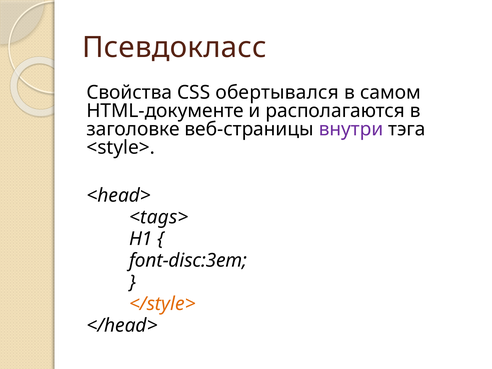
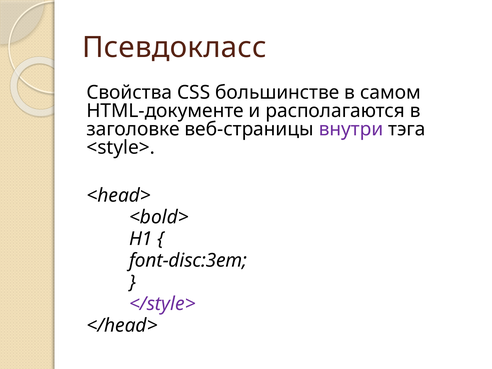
обертывался: обертывался -> большинстве
<tags>: <tags> -> <bold>
</style> colour: orange -> purple
